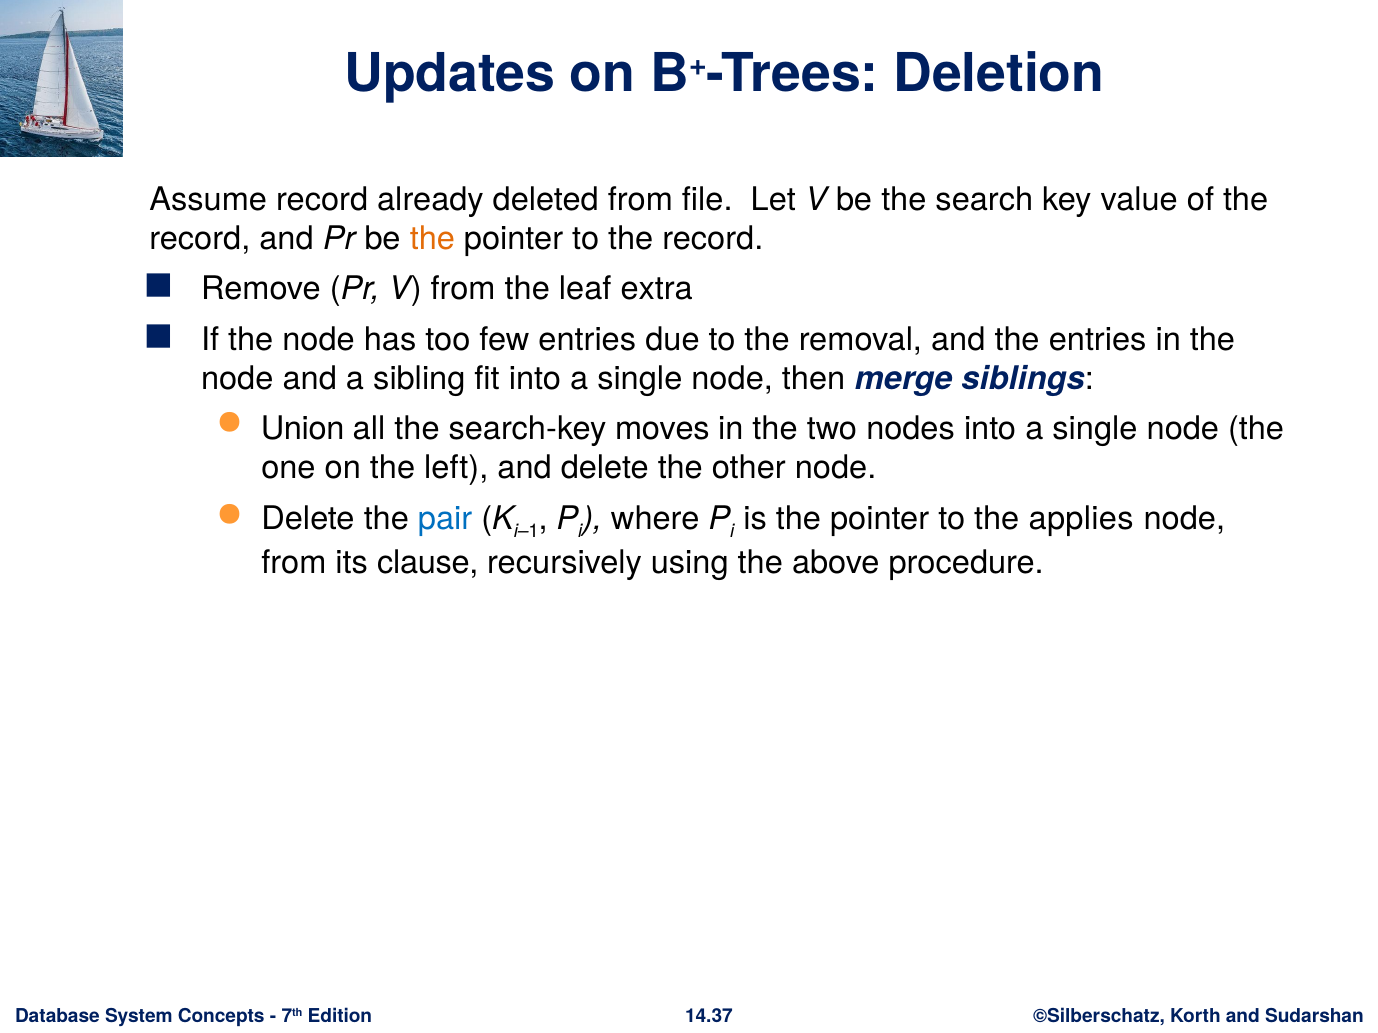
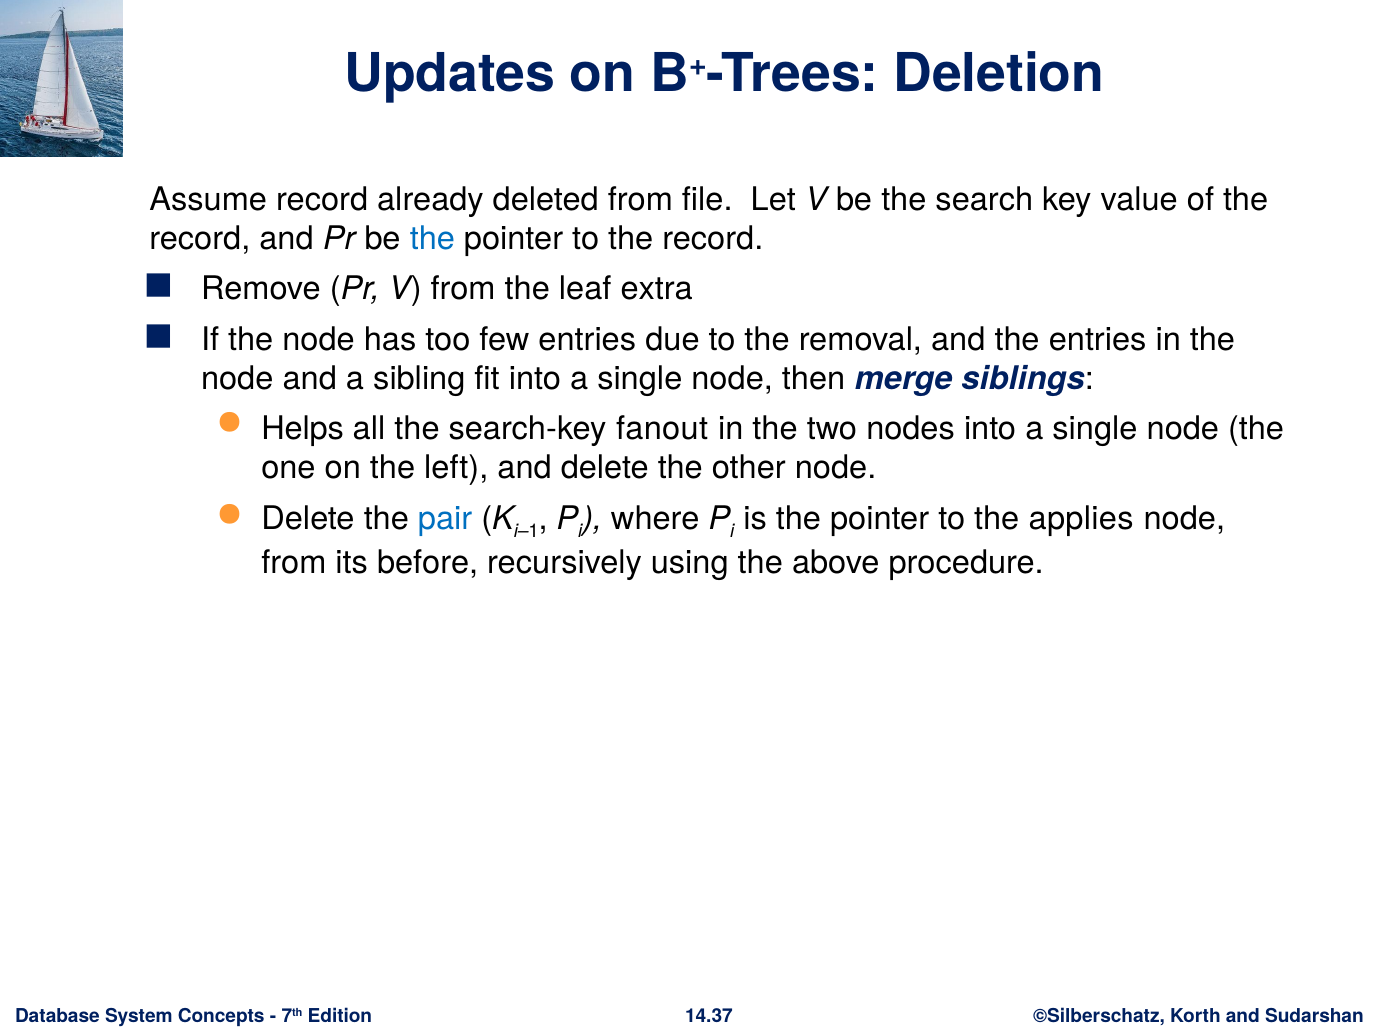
the at (432, 239) colour: orange -> blue
Union: Union -> Helps
moves: moves -> fanout
clause: clause -> before
